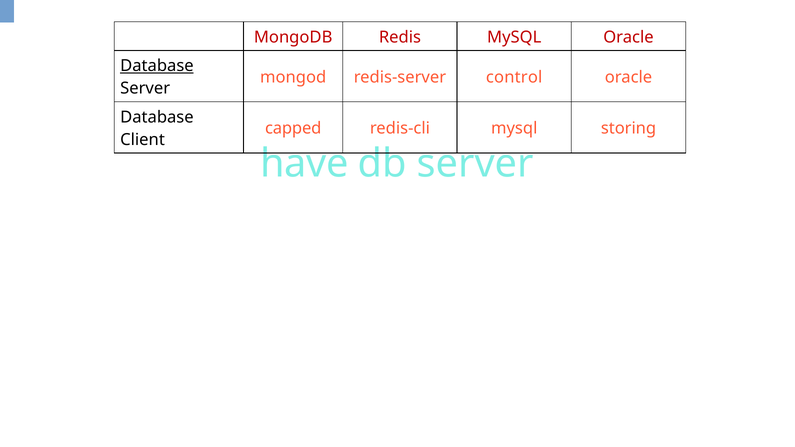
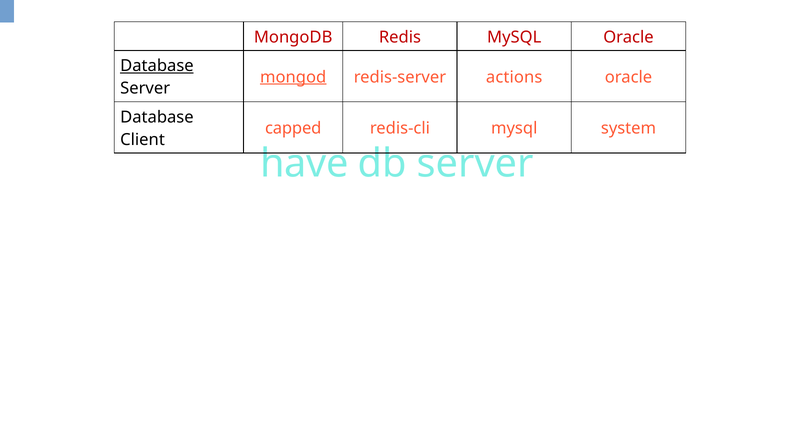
mongod underline: none -> present
control: control -> actions
storing: storing -> system
